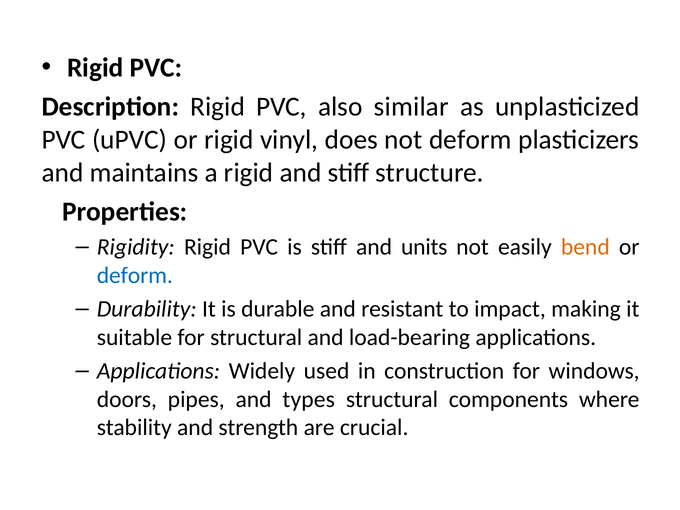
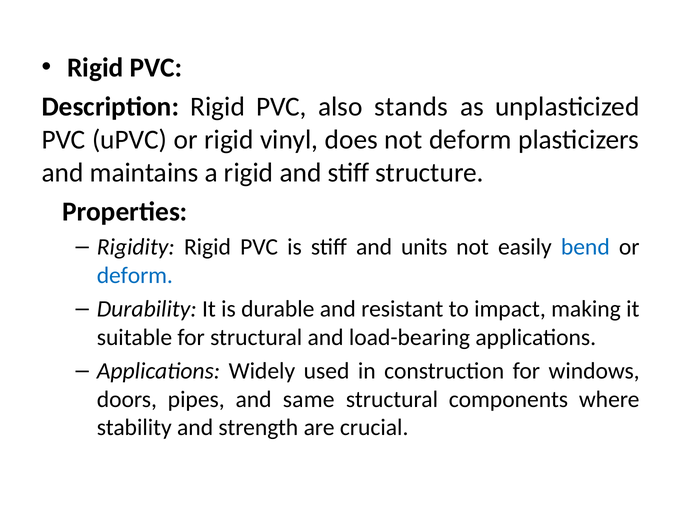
similar: similar -> stands
bend colour: orange -> blue
types: types -> same
